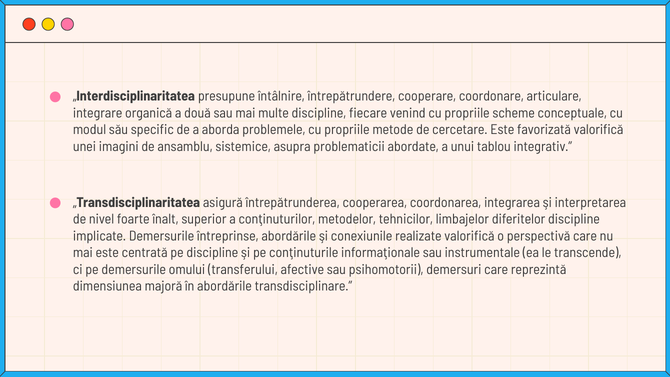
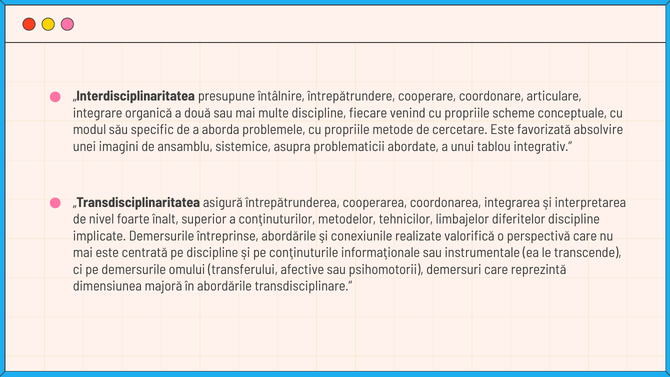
favorizată valorifică: valorifică -> absolvire
